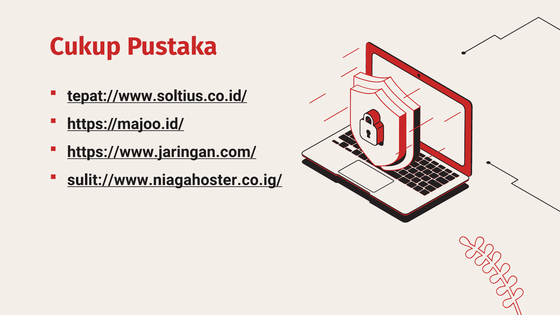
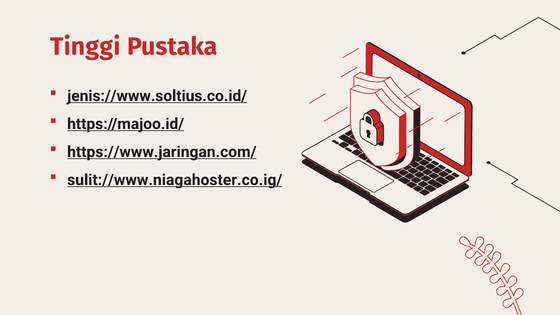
Cukup: Cukup -> Tinggi
tepat://www.soltius.co.id/: tepat://www.soltius.co.id/ -> jenis://www.soltius.co.id/
